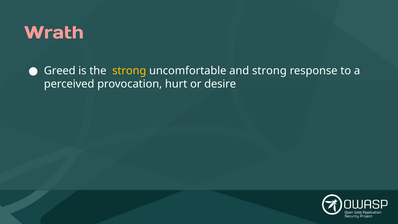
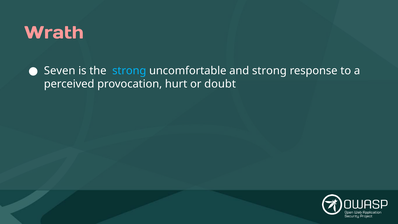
Greed: Greed -> Seven
strong at (129, 71) colour: yellow -> light blue
desire: desire -> doubt
